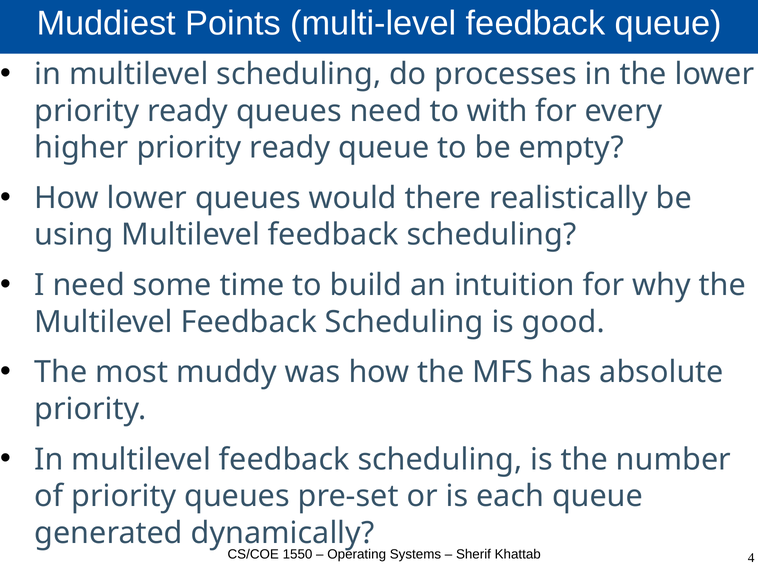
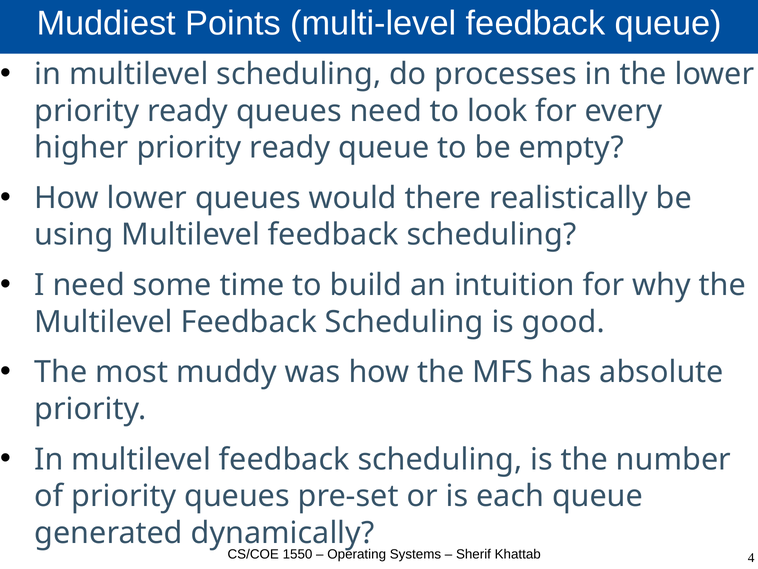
with: with -> look
